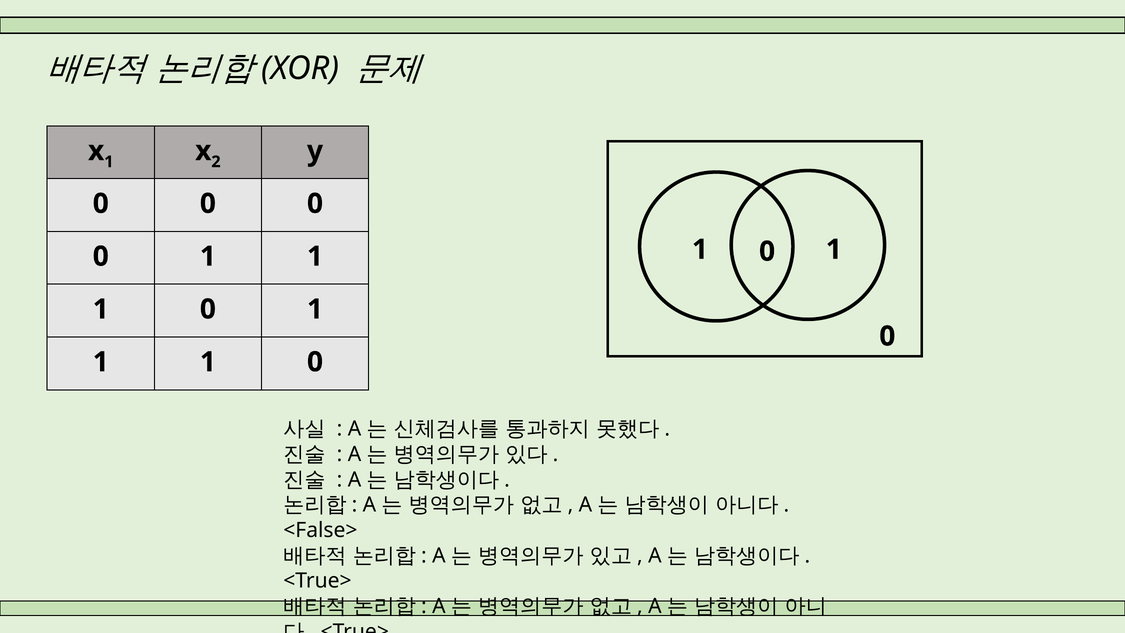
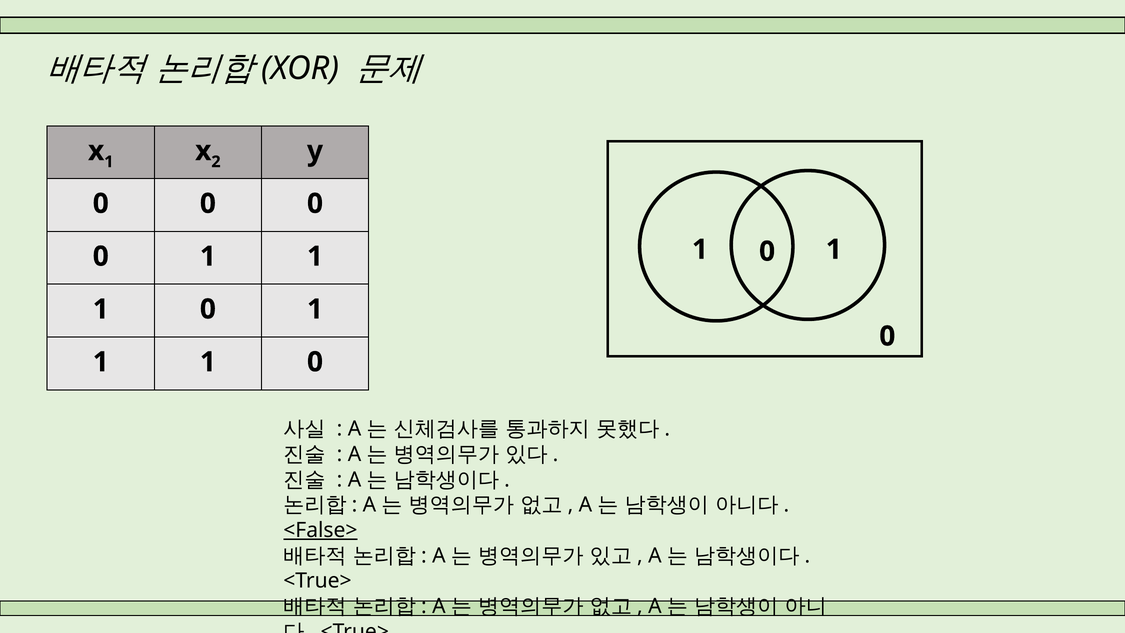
<False> at (320, 530) underline: none -> present
